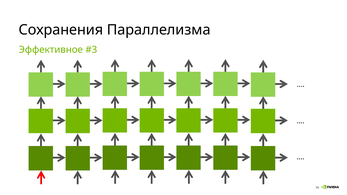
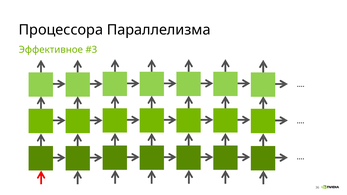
Сохранения: Сохранения -> Процессора
